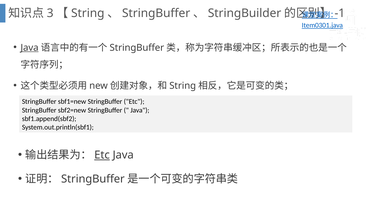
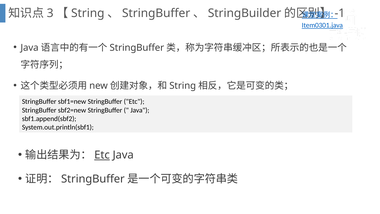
Java at (30, 48) underline: present -> none
